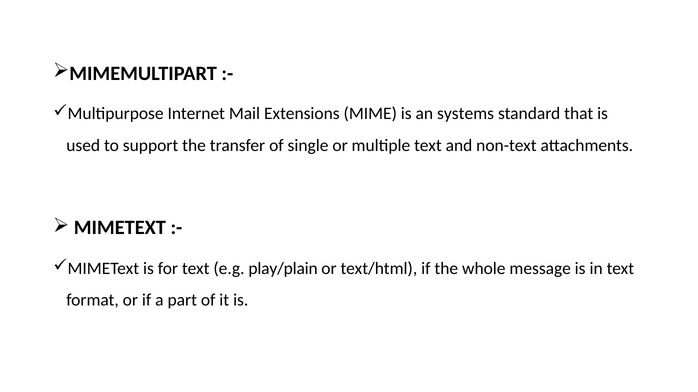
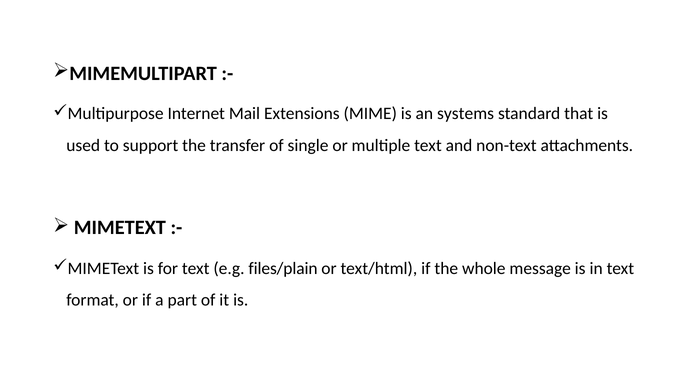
play/plain: play/plain -> files/plain
